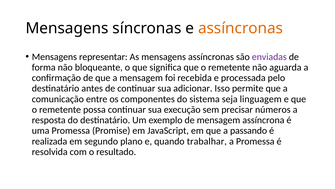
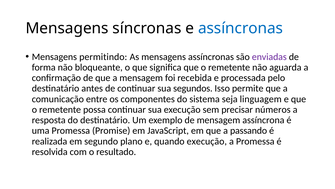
assíncronas at (241, 28) colour: orange -> blue
representar: representar -> permitindo
adicionar: adicionar -> segundos
quando trabalhar: trabalhar -> execução
